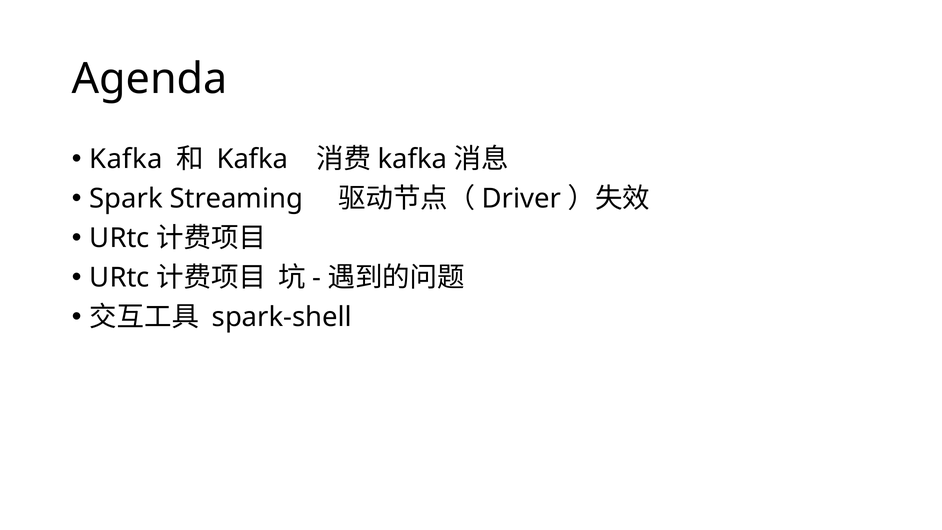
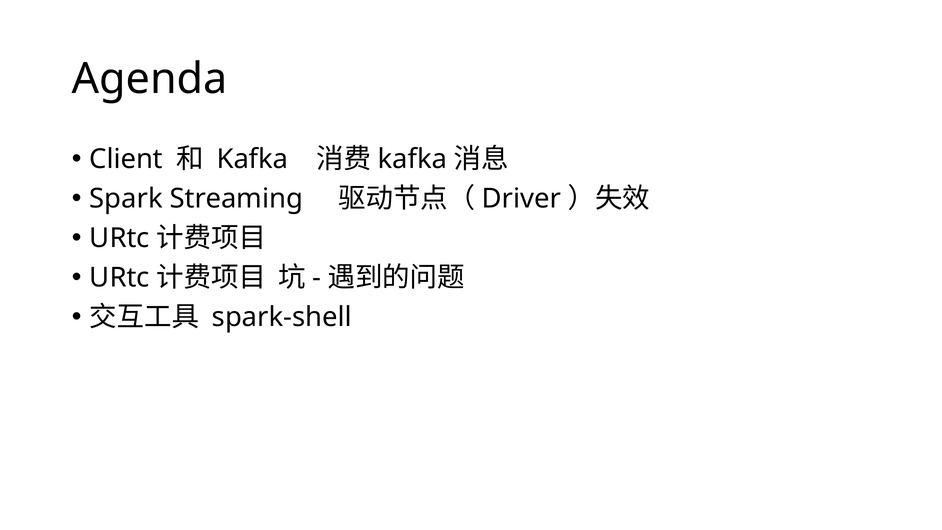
Kafka at (126, 159): Kafka -> Client
